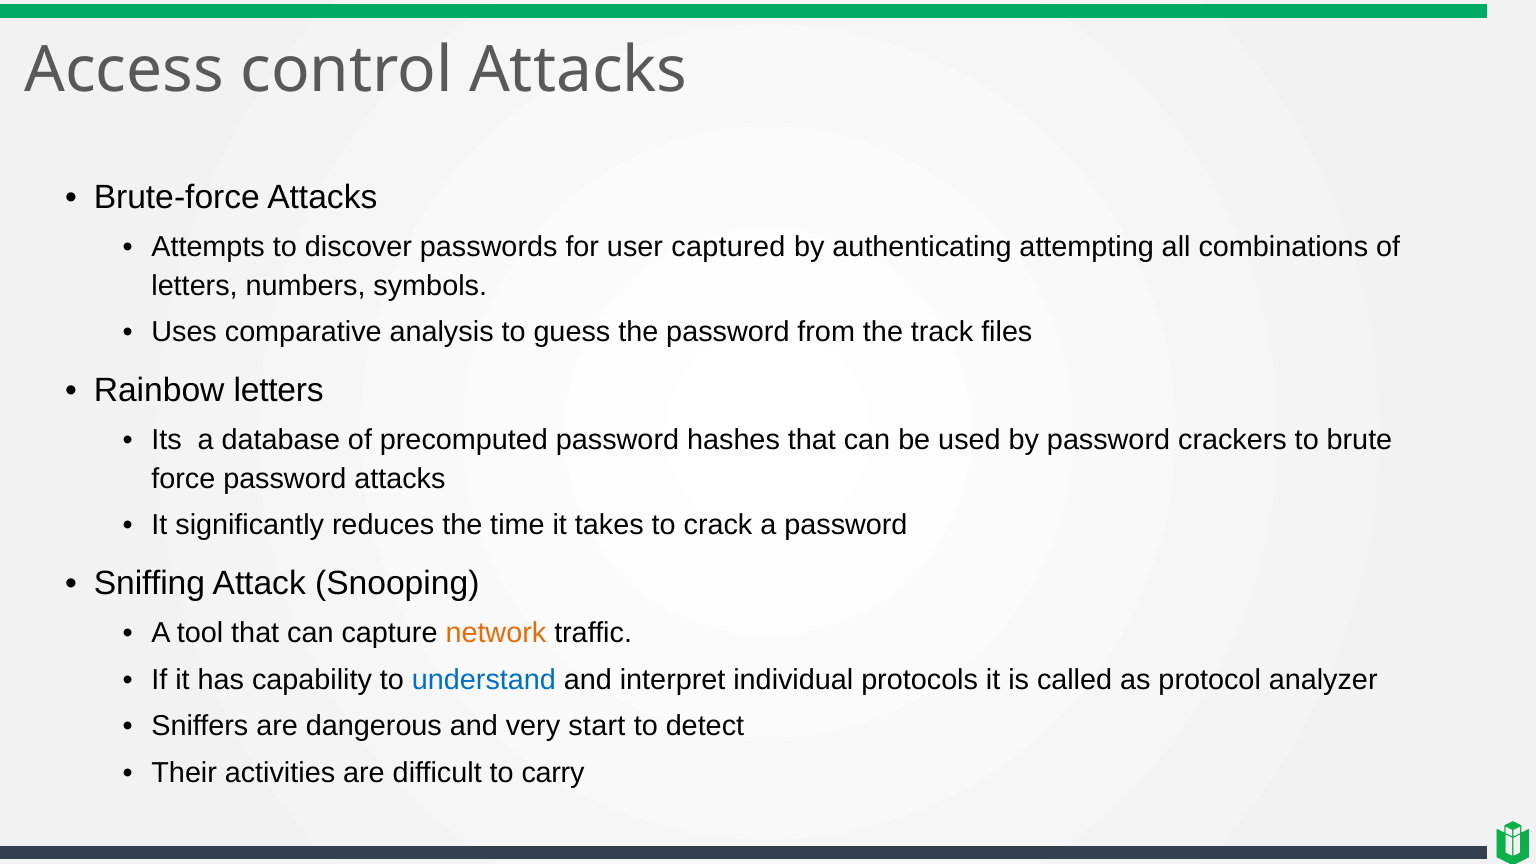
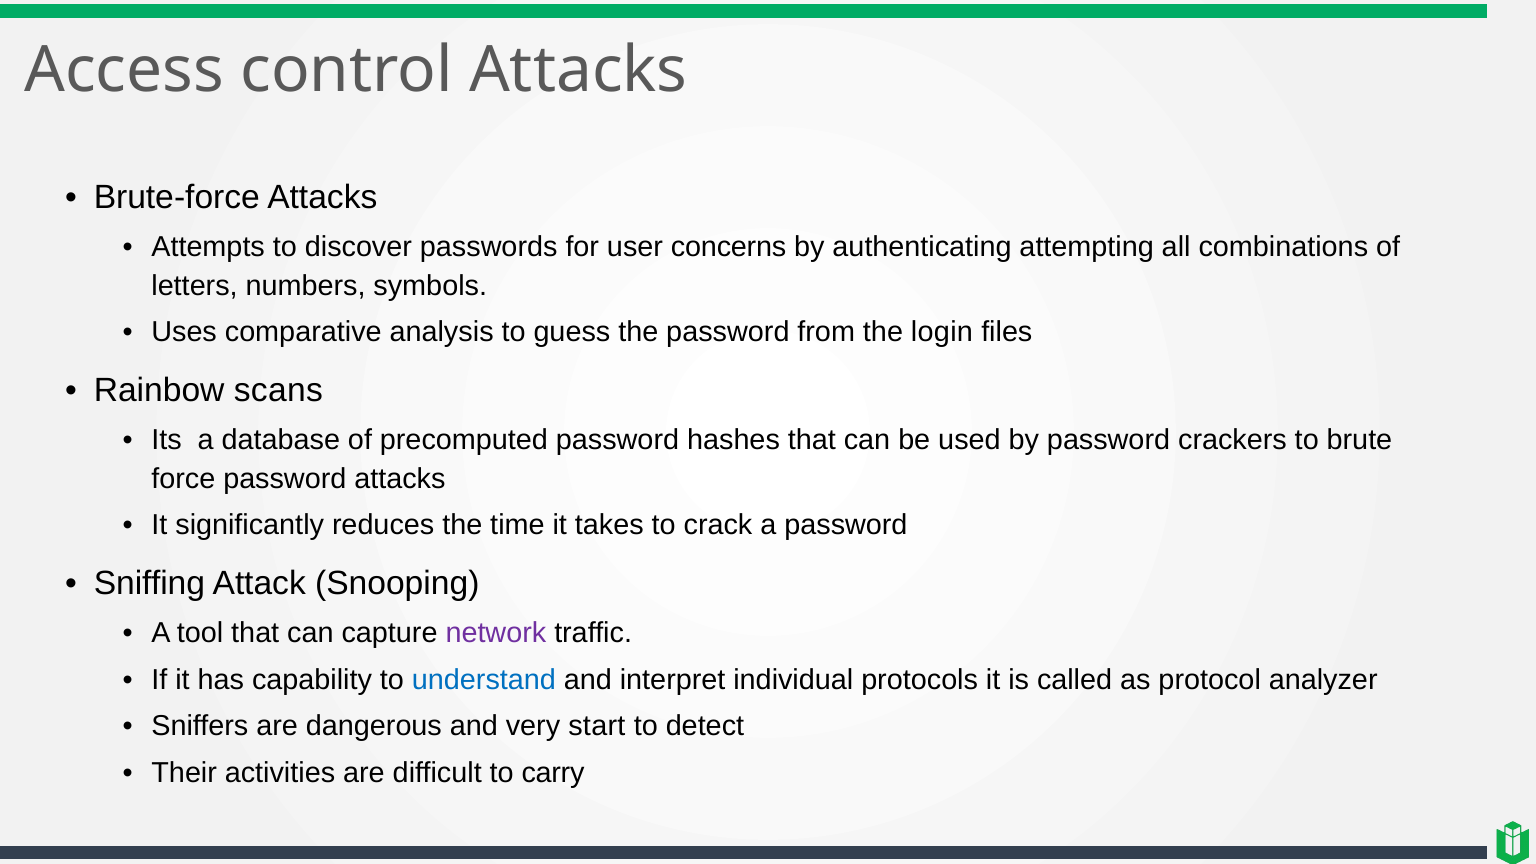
captured: captured -> concerns
track: track -> login
Rainbow letters: letters -> scans
network colour: orange -> purple
